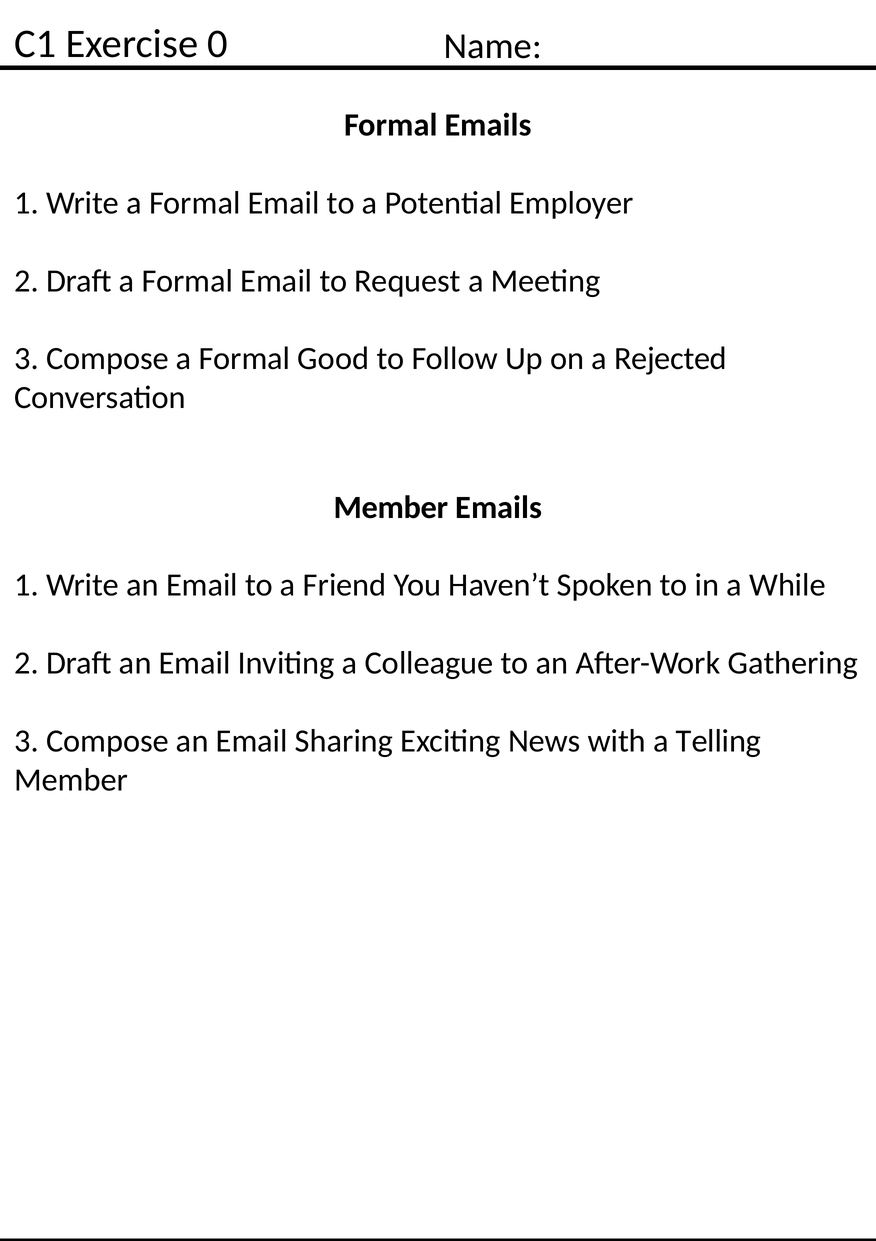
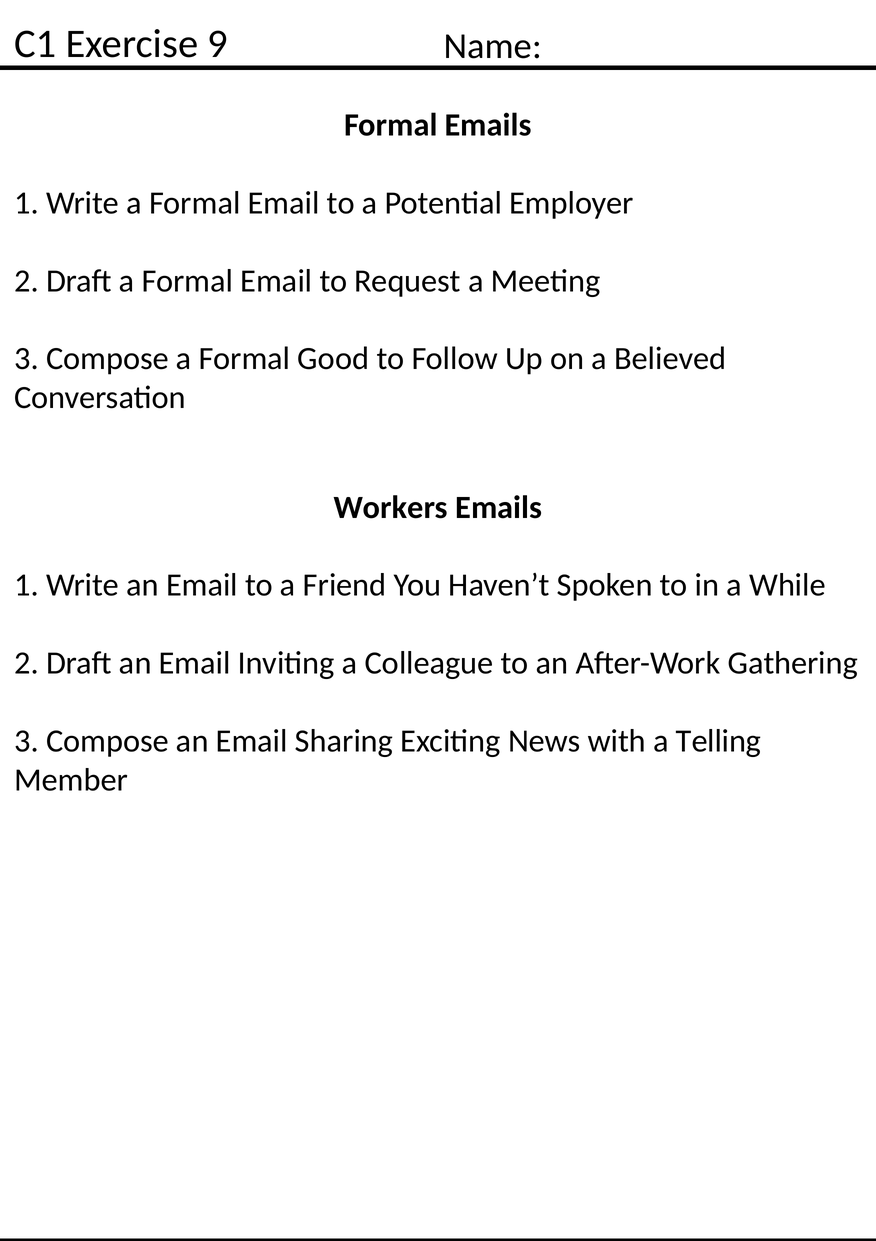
0: 0 -> 9
Rejected: Rejected -> Believed
Member at (391, 507): Member -> Workers
